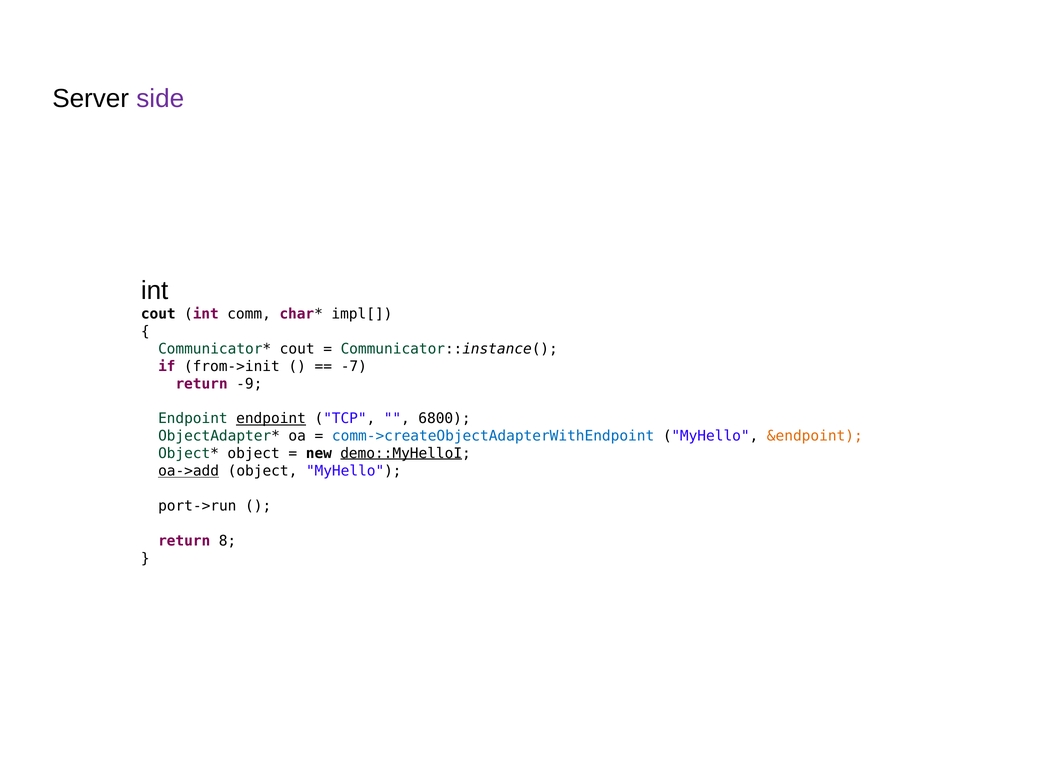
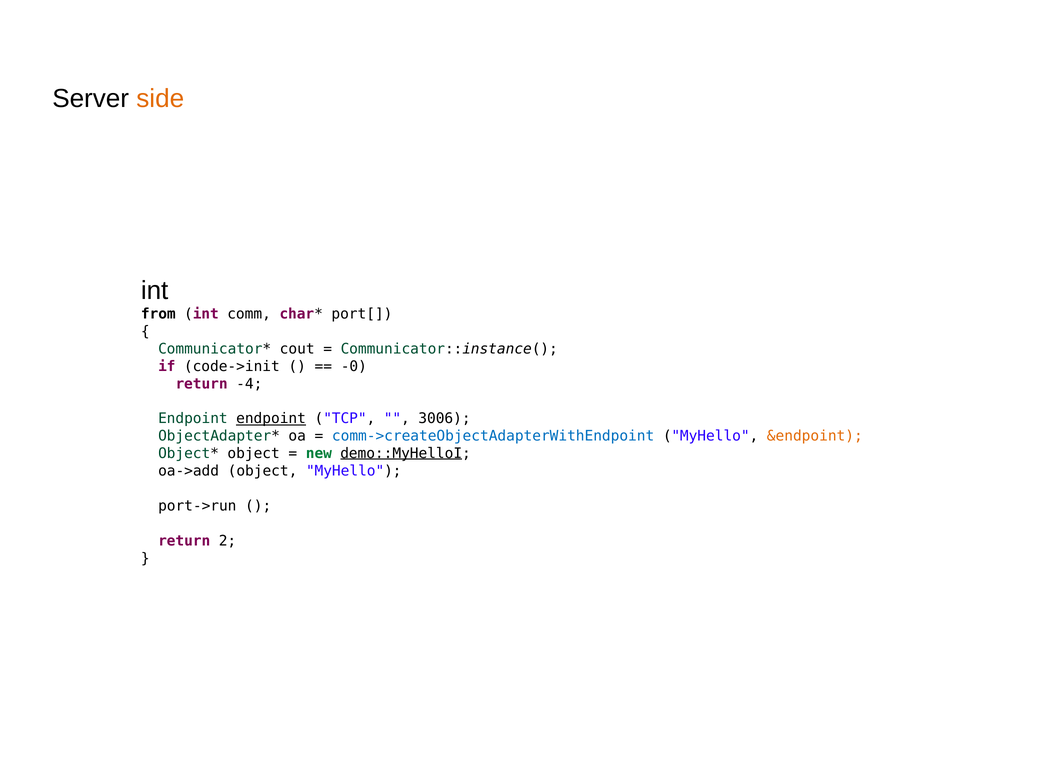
side colour: purple -> orange
cout at (158, 314): cout -> from
impl[: impl[ -> port[
from->init: from->init -> code->init
-7: -7 -> -0
-9: -9 -> -4
6800: 6800 -> 3006
new colour: black -> green
oa->add underline: present -> none
8: 8 -> 2
